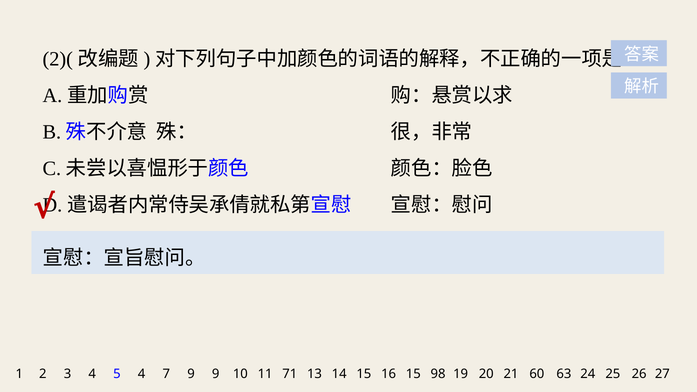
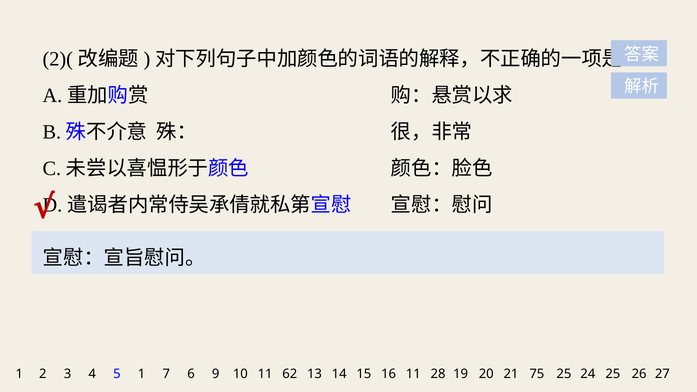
3 4: 4 -> 1
5 9: 9 -> 6
71: 71 -> 62
16 15: 15 -> 11
98: 98 -> 28
60: 60 -> 75
20 63: 63 -> 25
